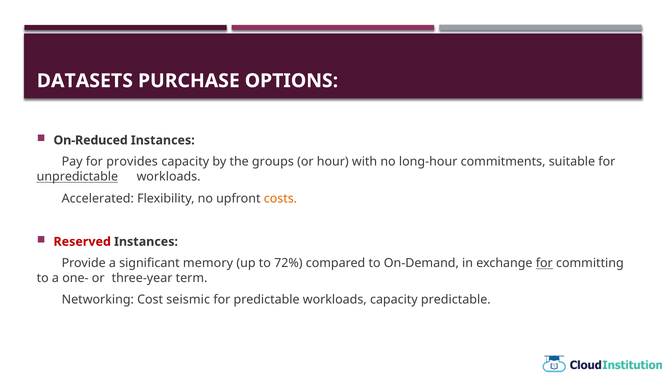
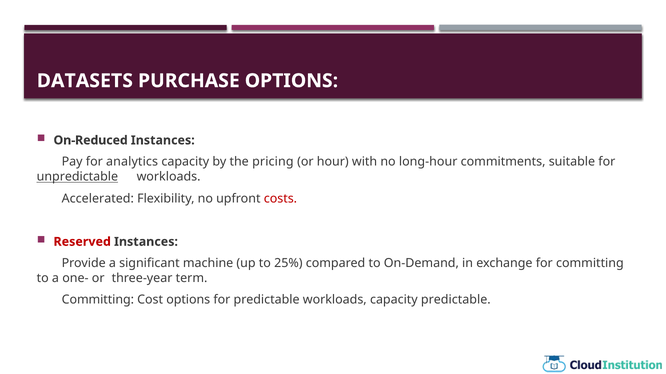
provides: provides -> analytics
groups: groups -> pricing
costs colour: orange -> red
memory: memory -> machine
72%: 72% -> 25%
for at (544, 264) underline: present -> none
Networking at (98, 300): Networking -> Committing
Cost seismic: seismic -> options
